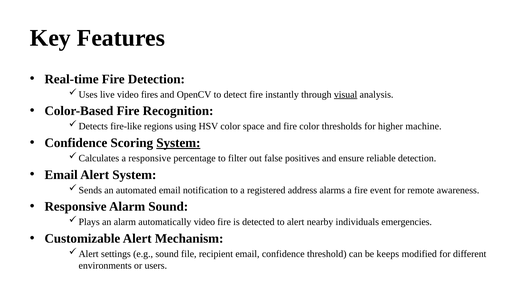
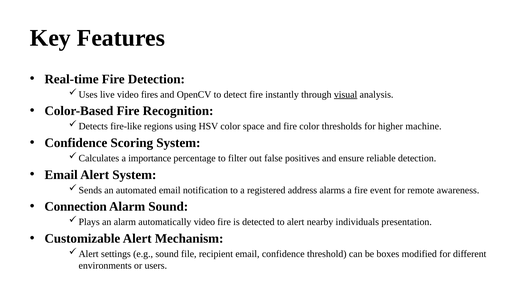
System at (178, 143) underline: present -> none
a responsive: responsive -> importance
Responsive at (76, 206): Responsive -> Connection
emergencies: emergencies -> presentation
keeps: keeps -> boxes
